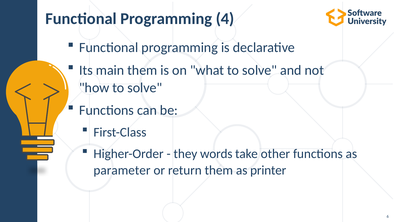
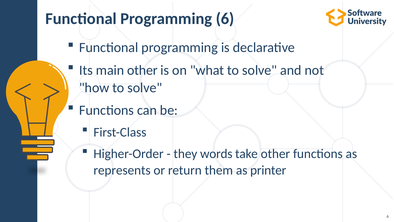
Programming 4: 4 -> 6
main them: them -> other
parameter: parameter -> represents
